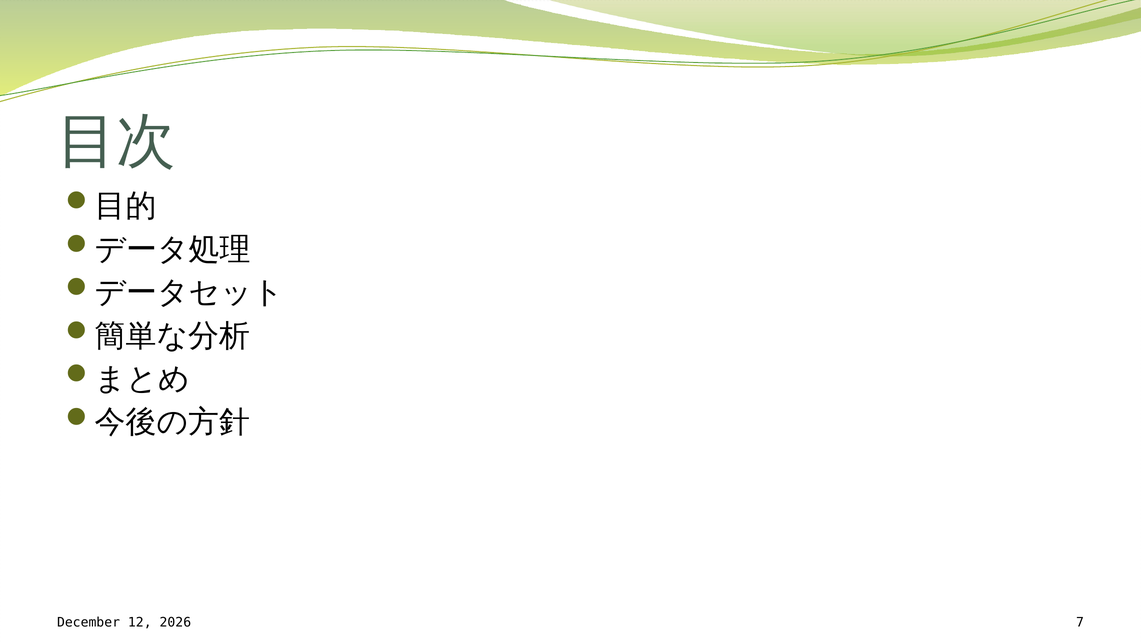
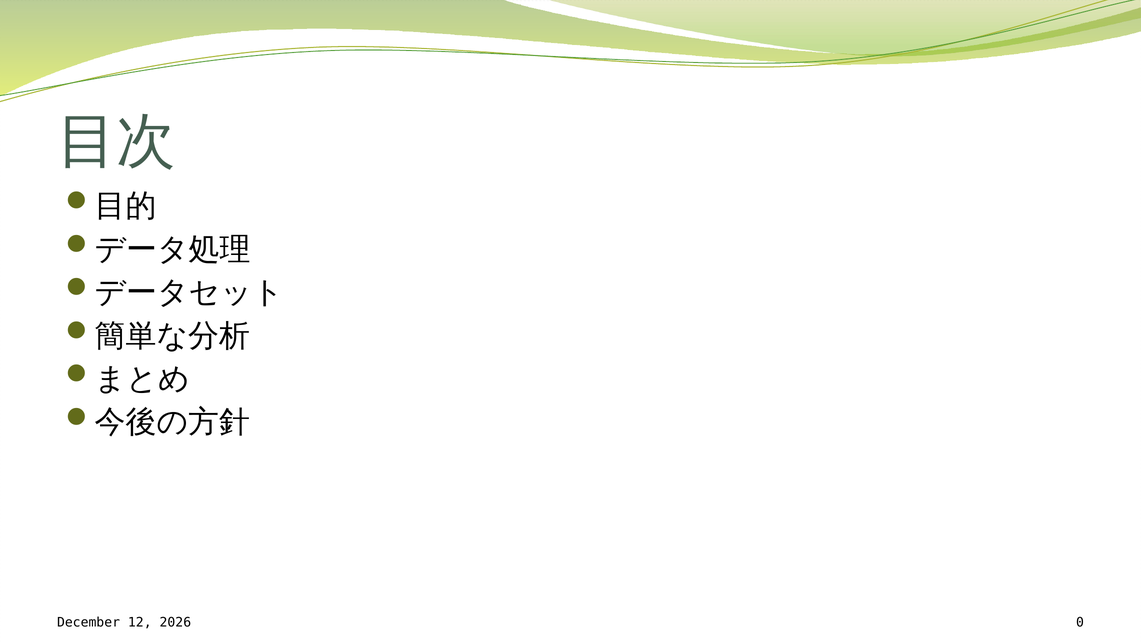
7: 7 -> 0
